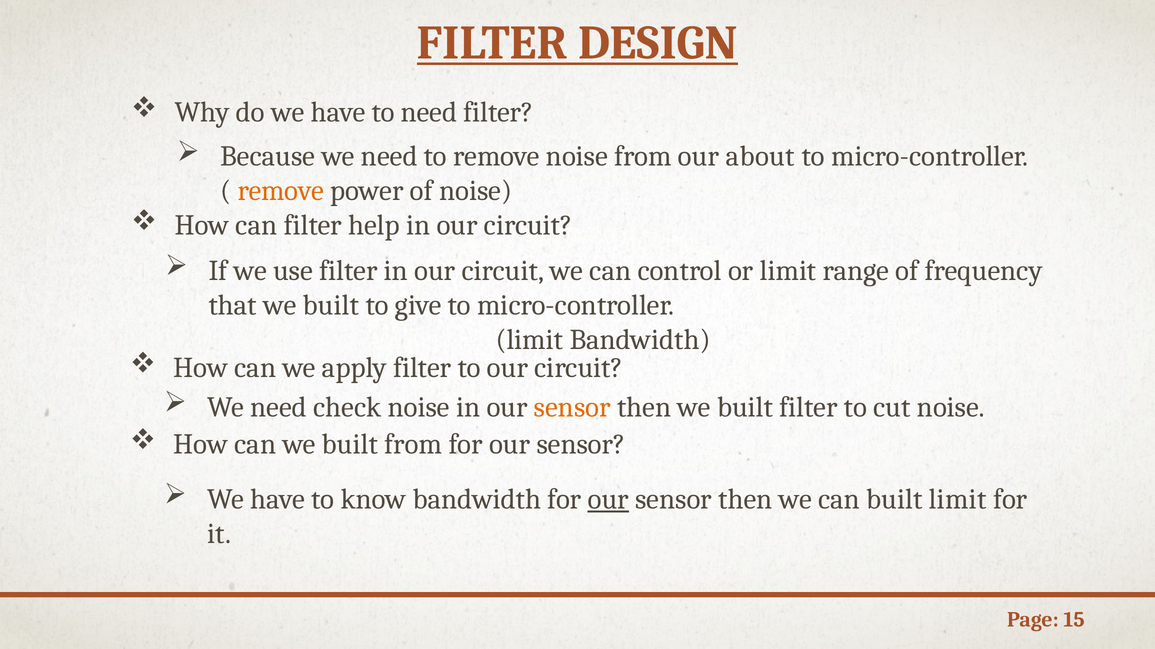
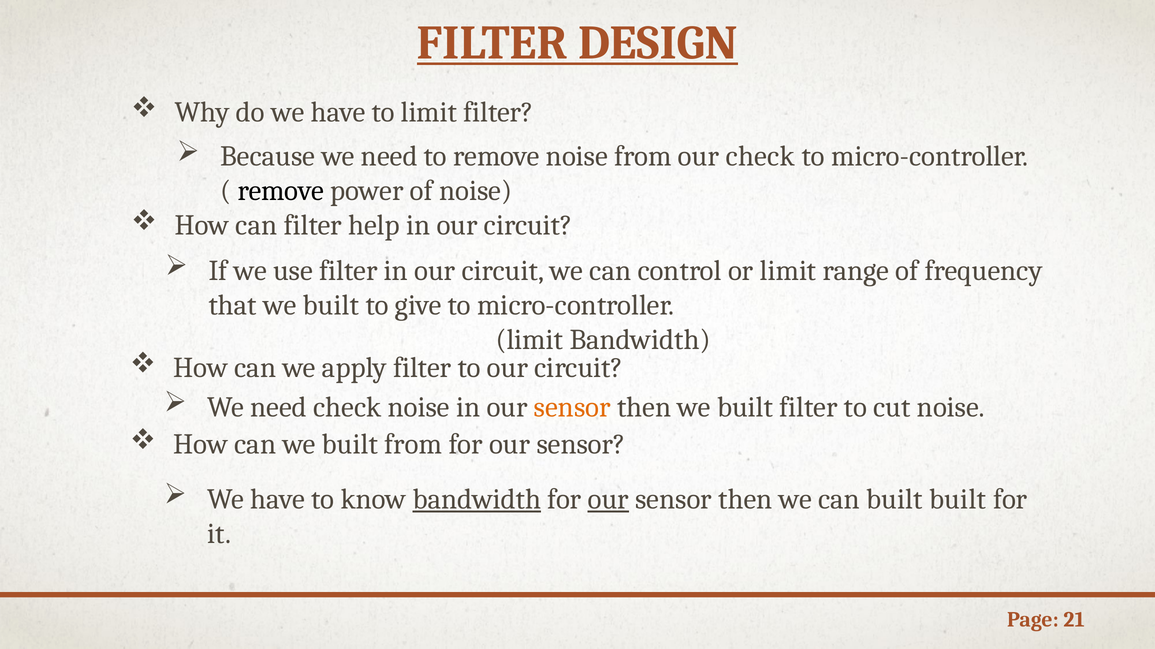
to need: need -> limit
our about: about -> check
remove at (281, 191) colour: orange -> black
bandwidth at (477, 500) underline: none -> present
built limit: limit -> built
15: 15 -> 21
